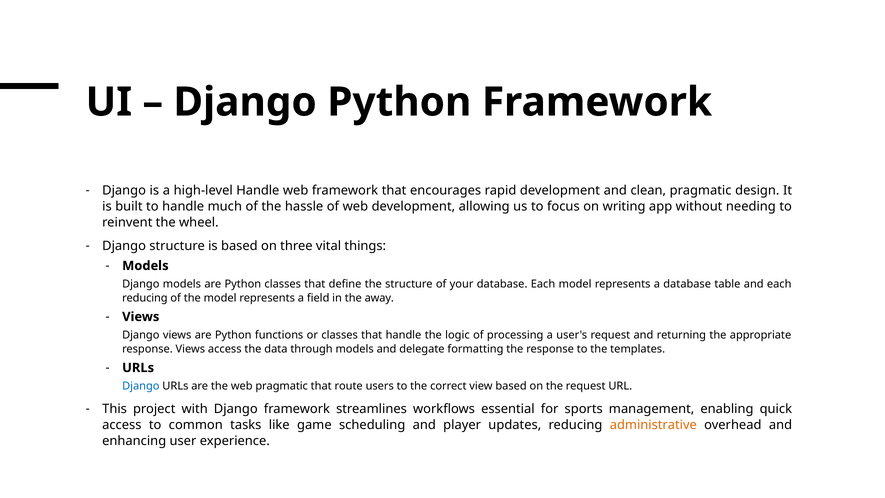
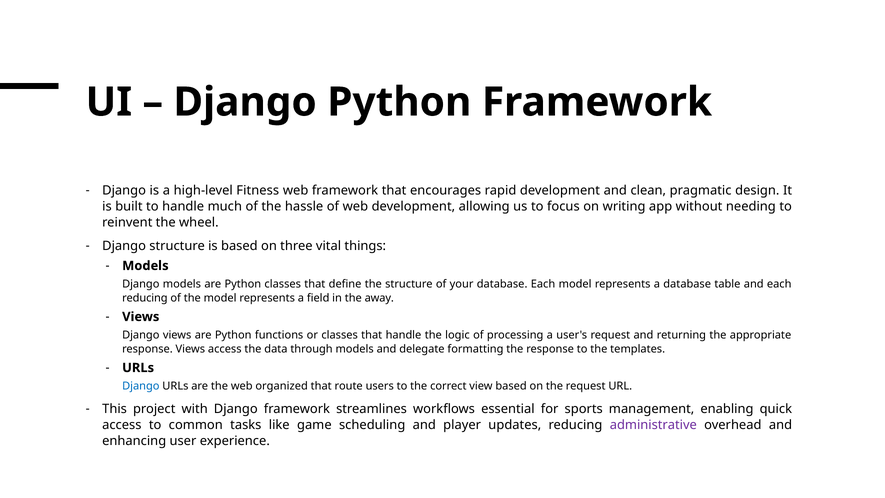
high-level Handle: Handle -> Fitness
web pragmatic: pragmatic -> organized
administrative colour: orange -> purple
